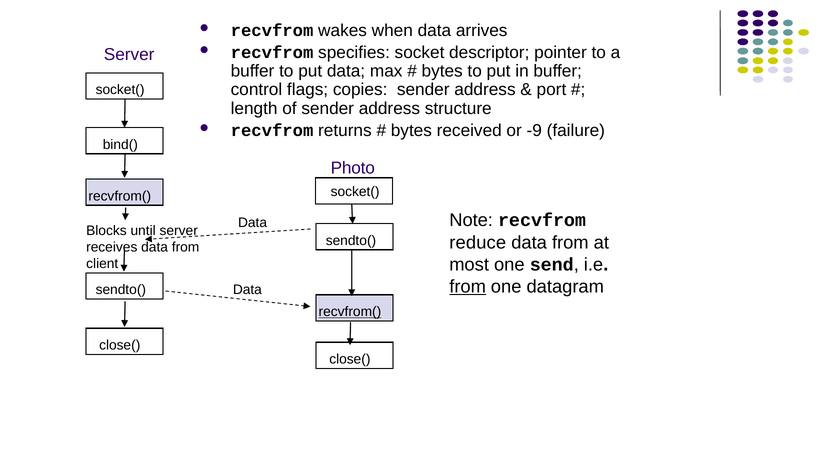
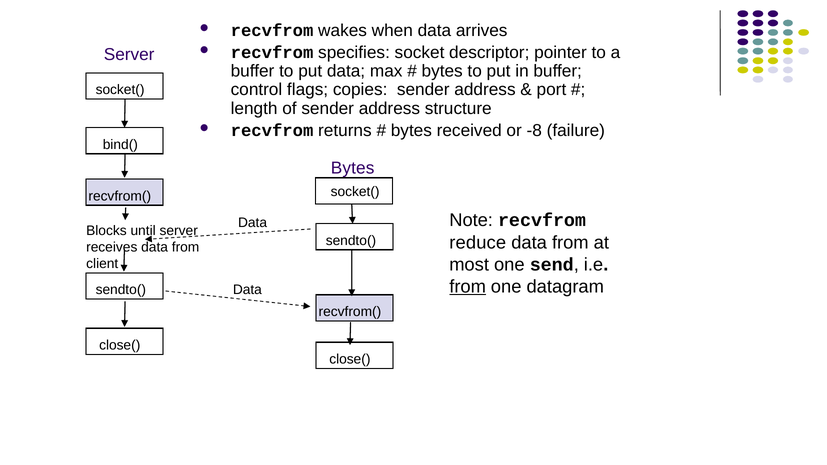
-9: -9 -> -8
Photo at (353, 168): Photo -> Bytes
recvfrom( at (350, 312) underline: present -> none
